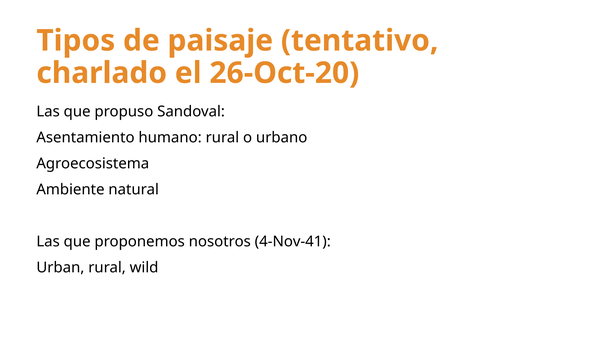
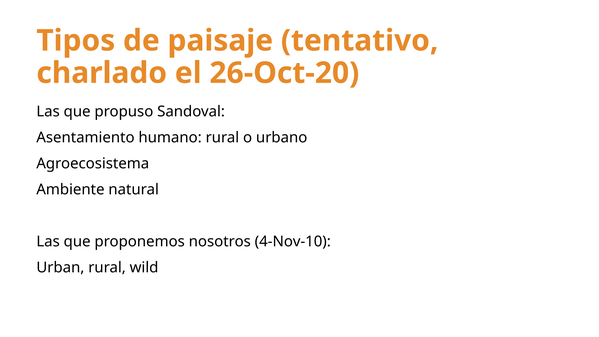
4-Nov-41: 4-Nov-41 -> 4-Nov-10
